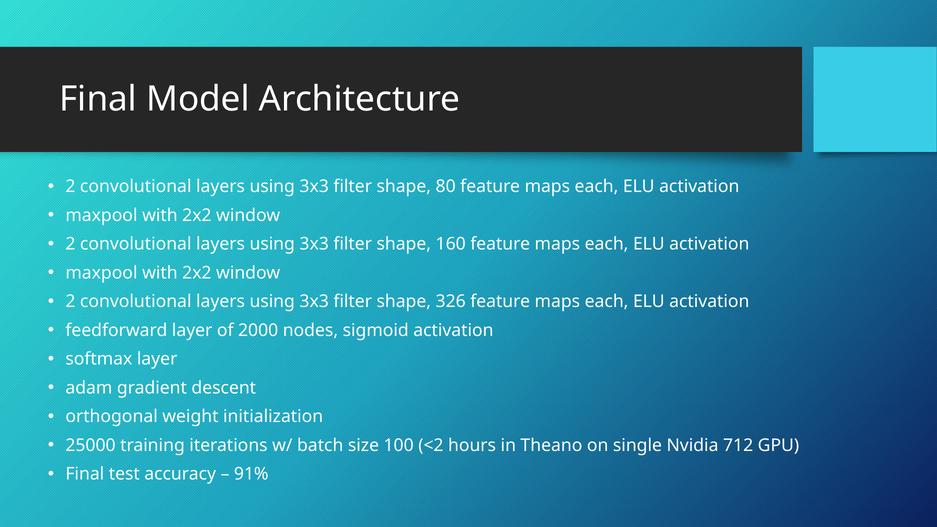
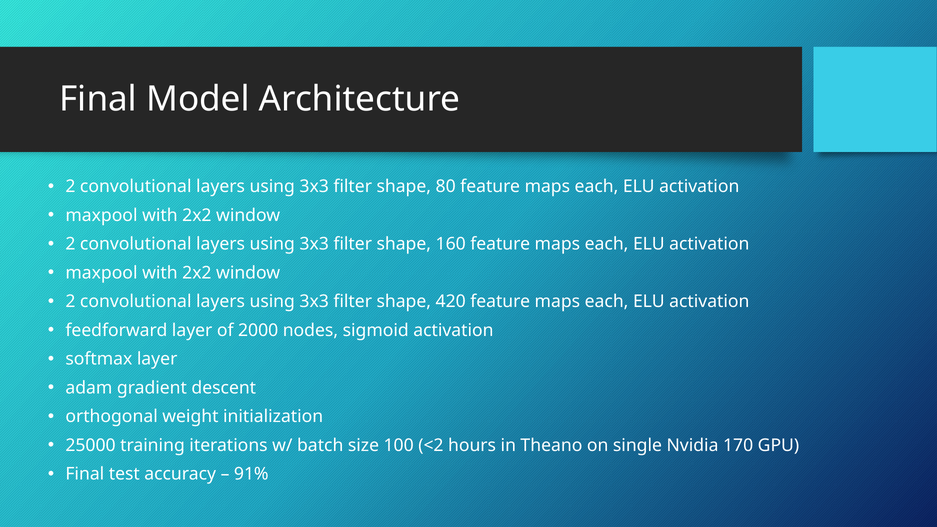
326: 326 -> 420
712: 712 -> 170
